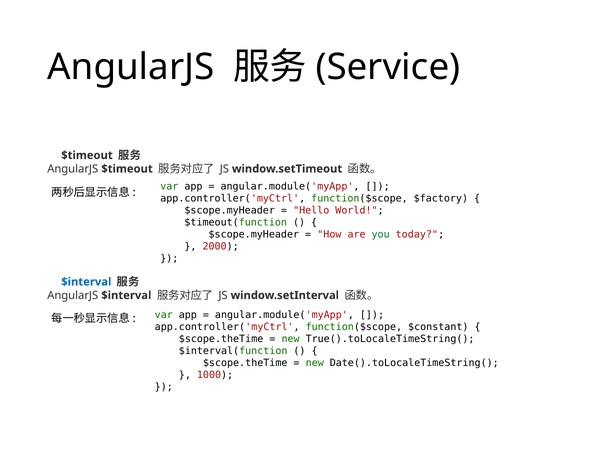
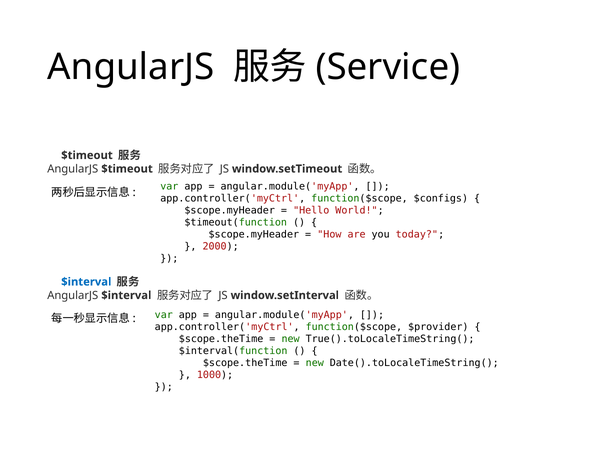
$factory: $factory -> $configs
you colour: green -> black
$constant: $constant -> $provider
